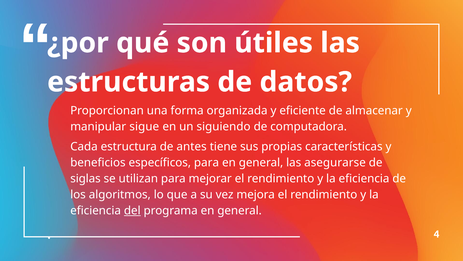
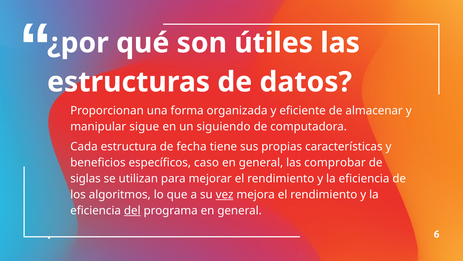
antes: antes -> fecha
específicos para: para -> caso
asegurarse: asegurarse -> comprobar
vez underline: none -> present
4: 4 -> 6
